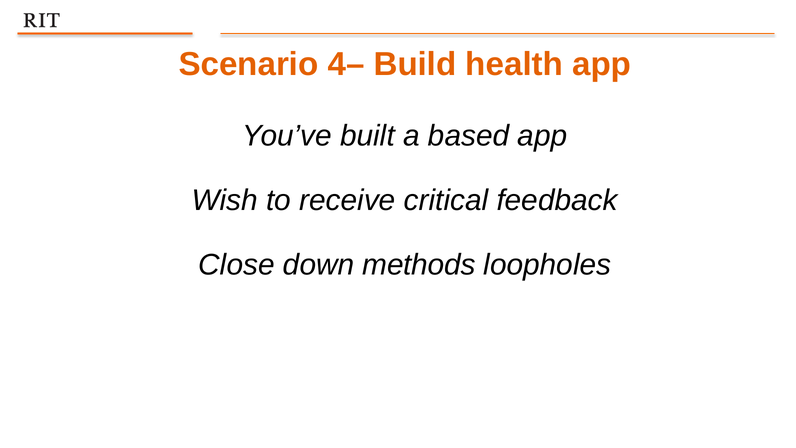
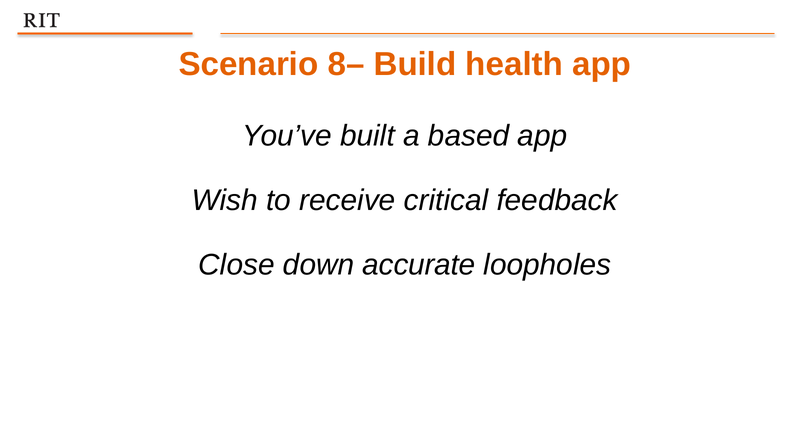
4–: 4– -> 8–
methods: methods -> accurate
